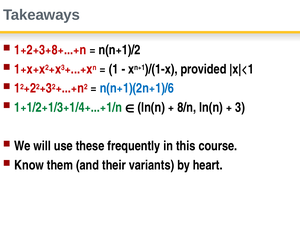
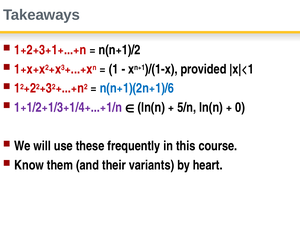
1+2+3+8+...+n: 1+2+3+8+...+n -> 1+2+3+1+...+n
1+1/2+1/3+1/4+...+1/n colour: green -> purple
8/n: 8/n -> 5/n
3: 3 -> 0
